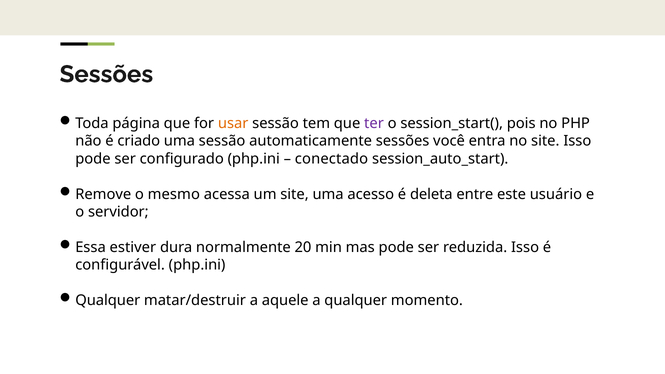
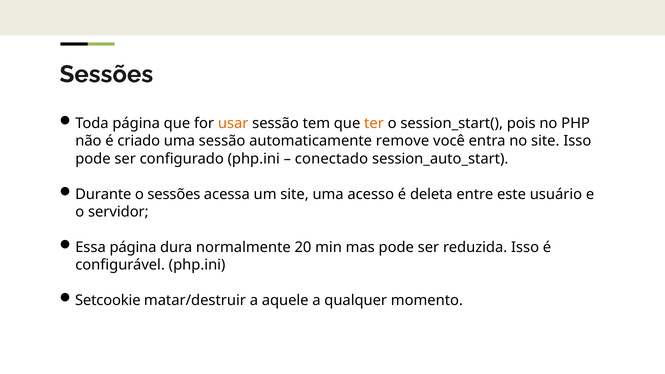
ter colour: purple -> orange
automaticamente sessões: sessões -> remove
Remove: Remove -> Durante
o mesmo: mesmo -> sessões
Essa estiver: estiver -> página
Qualquer at (108, 301): Qualquer -> Setcookie
